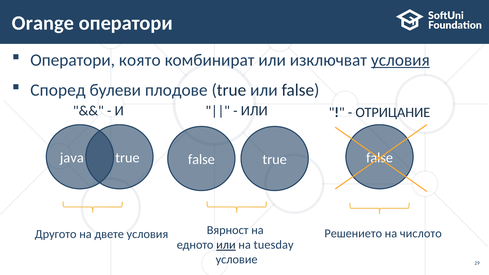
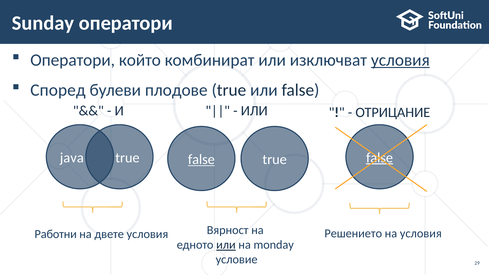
Orange: Orange -> Sunday
която: която -> който
false at (380, 158) underline: none -> present
false at (201, 160) underline: none -> present
на числото: числото -> условия
Другото: Другото -> Работни
tuesday: tuesday -> monday
